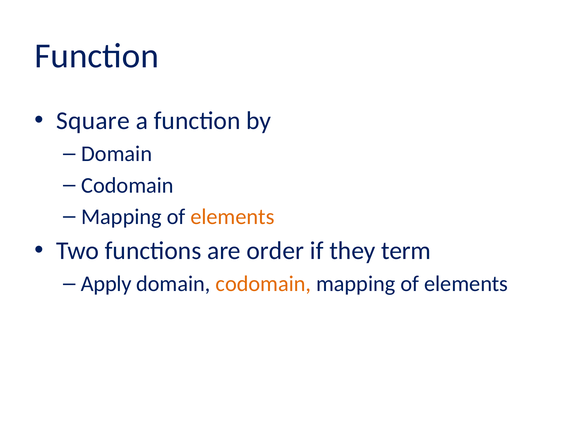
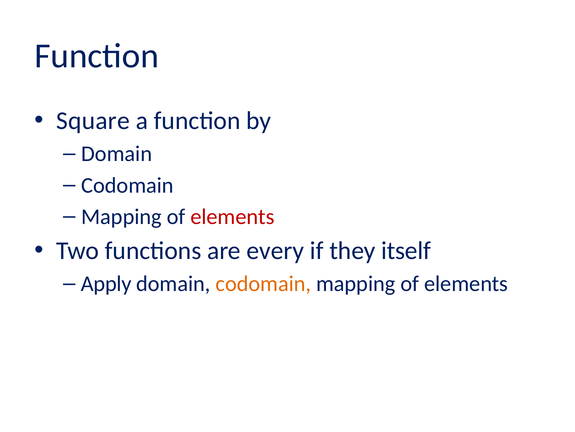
elements at (232, 216) colour: orange -> red
order: order -> every
term: term -> itself
